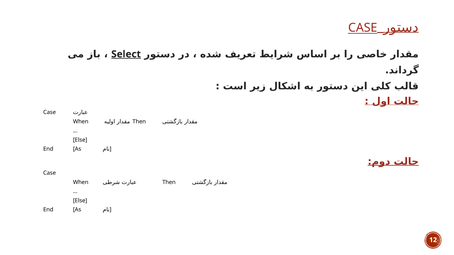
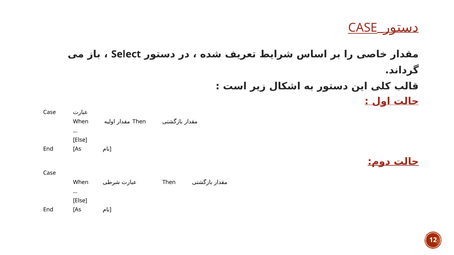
Select underline: present -> none
